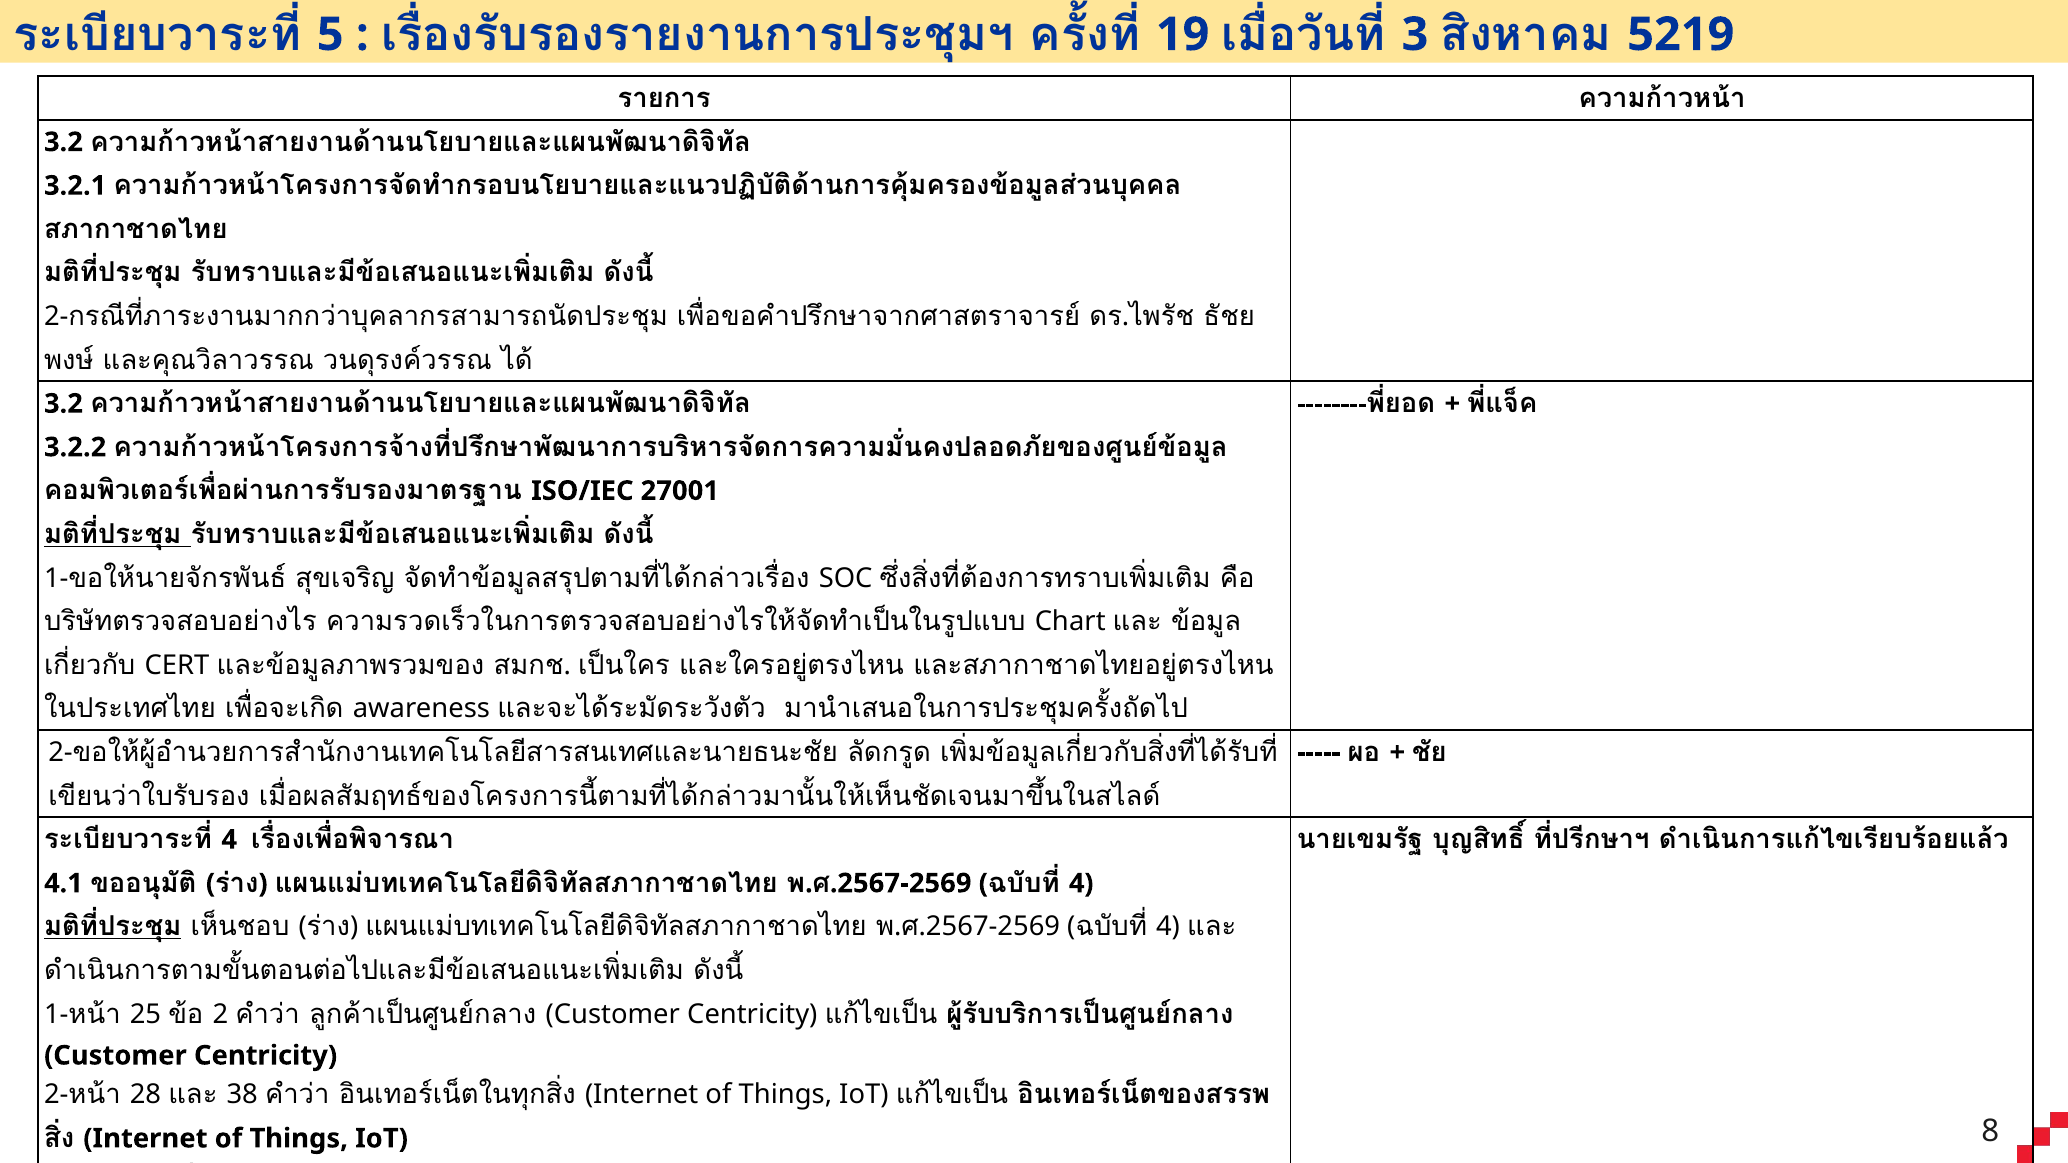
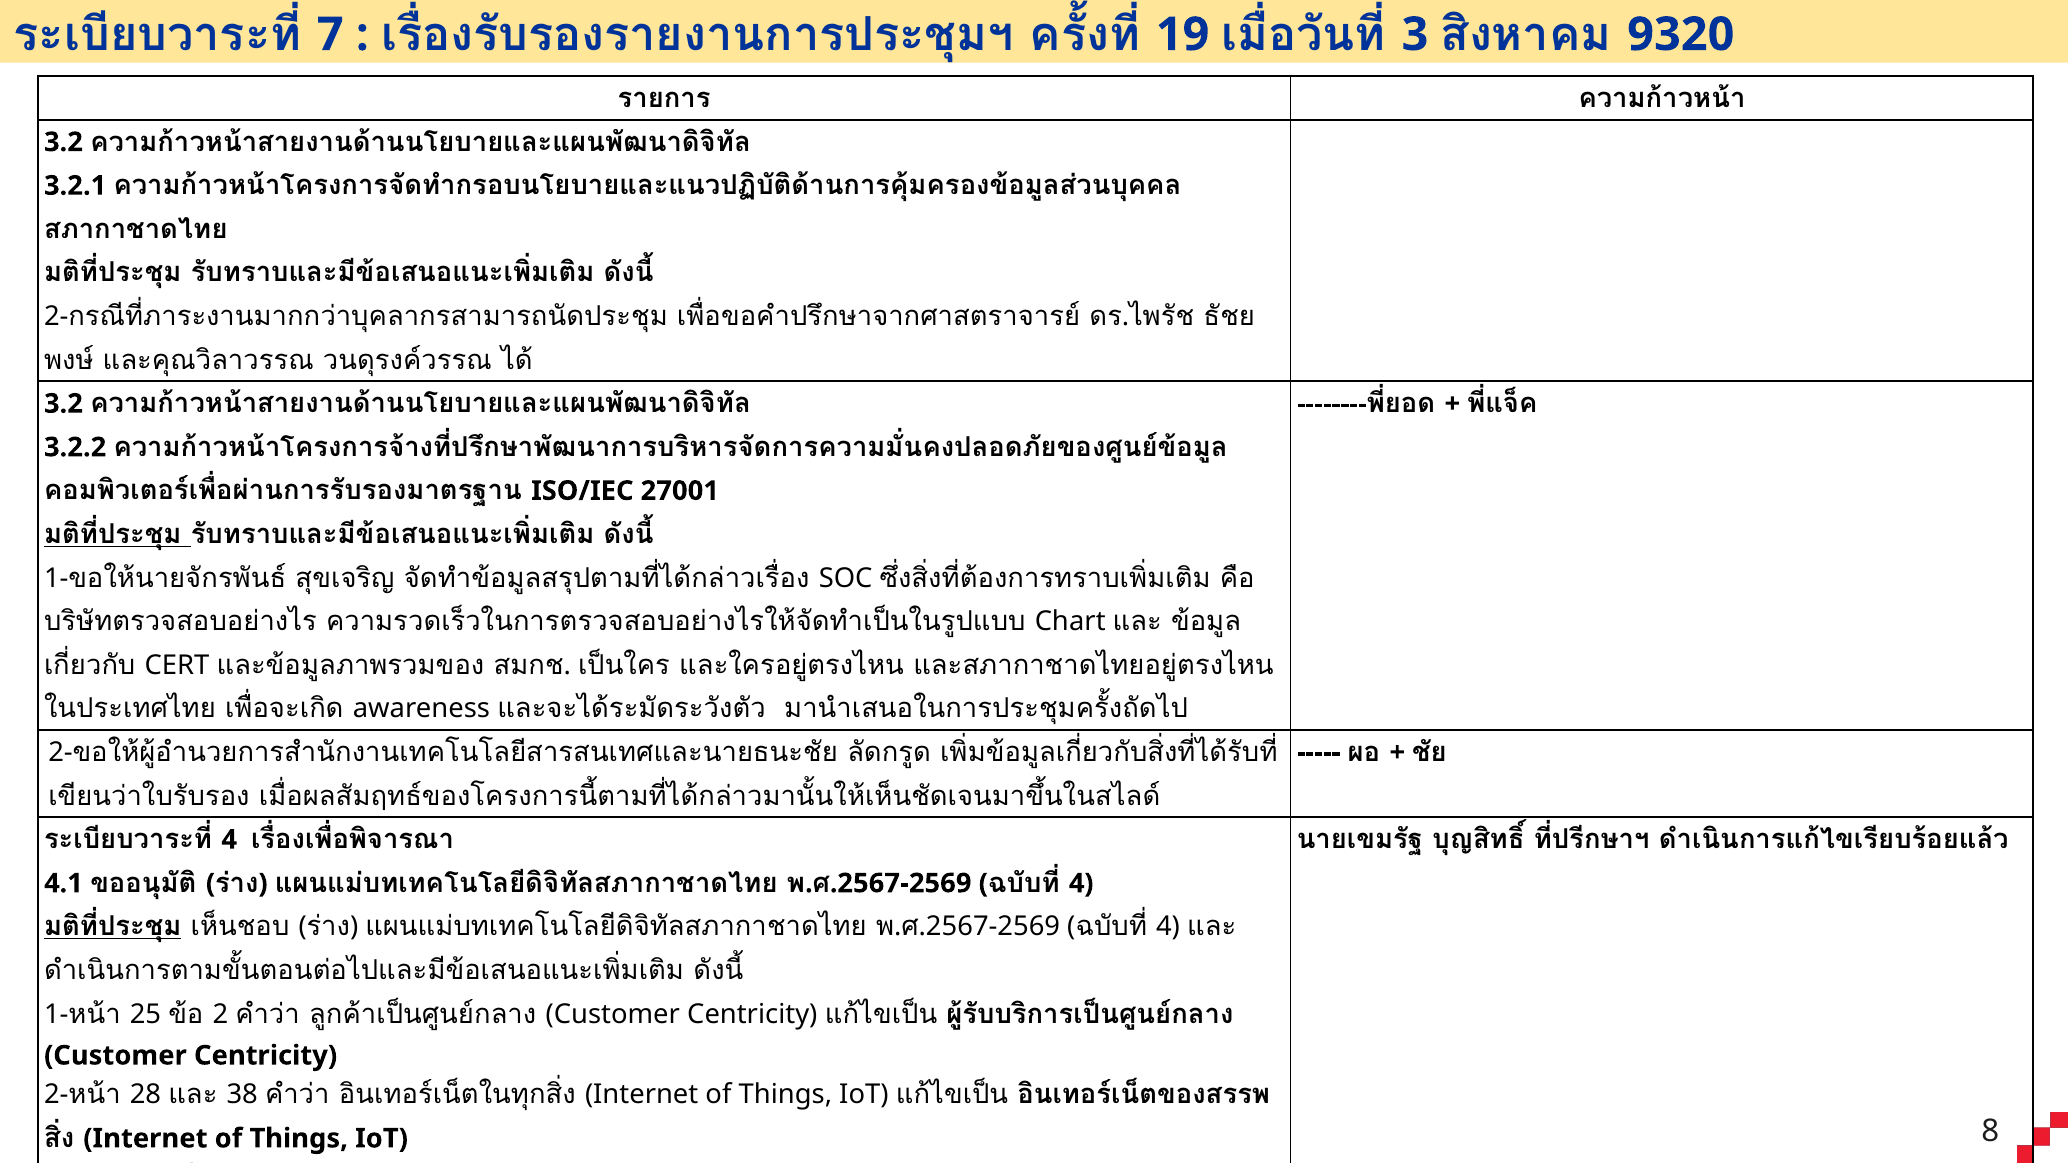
5: 5 -> 7
5219: 5219 -> 9320
